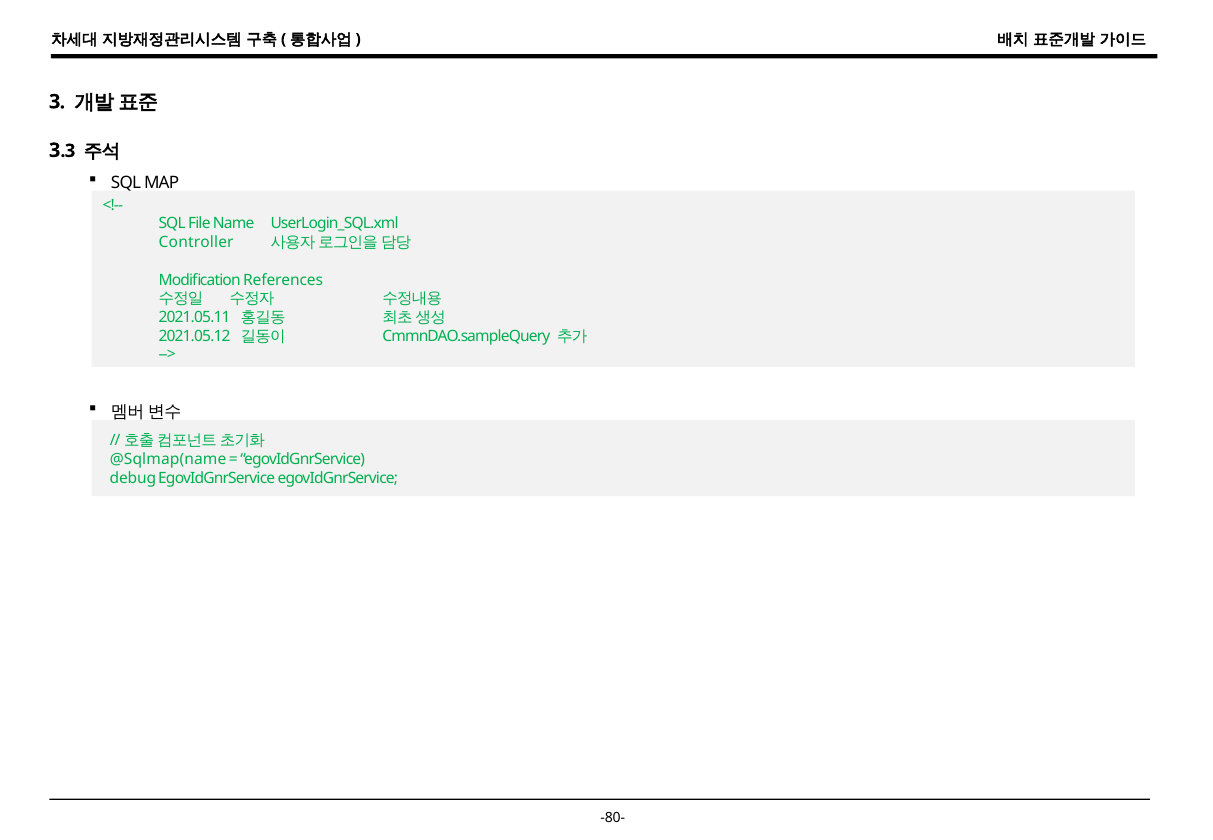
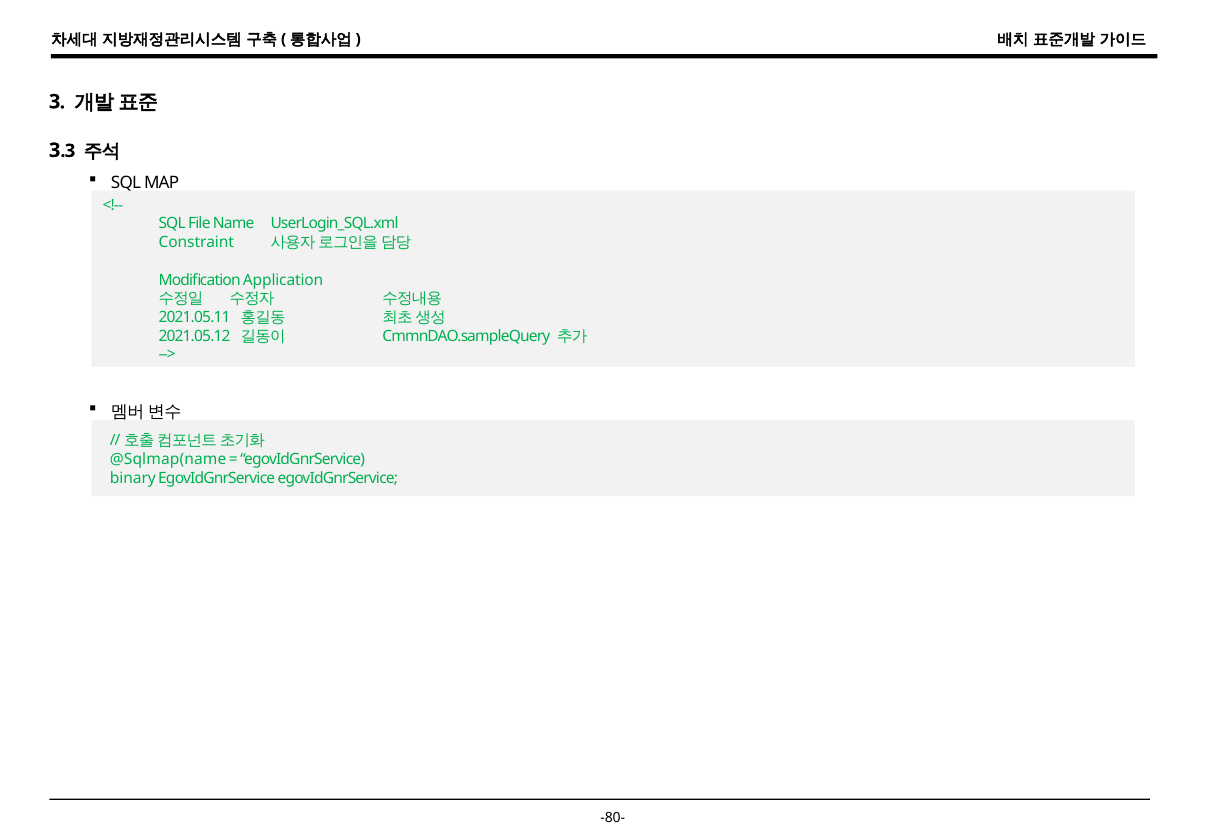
Controller: Controller -> Constraint
References: References -> Application
debug: debug -> binary
